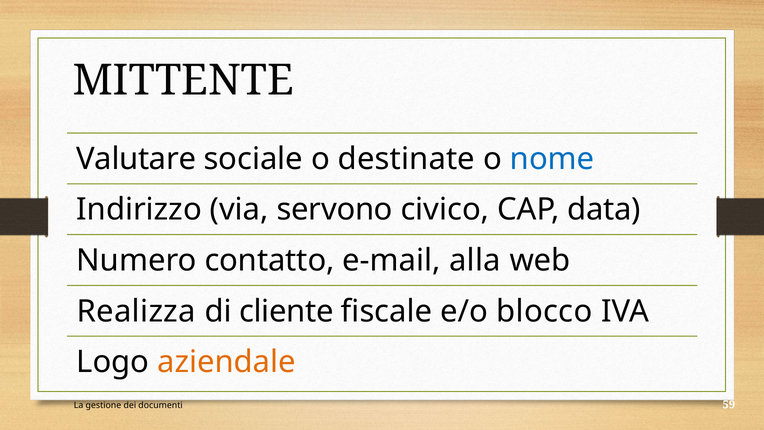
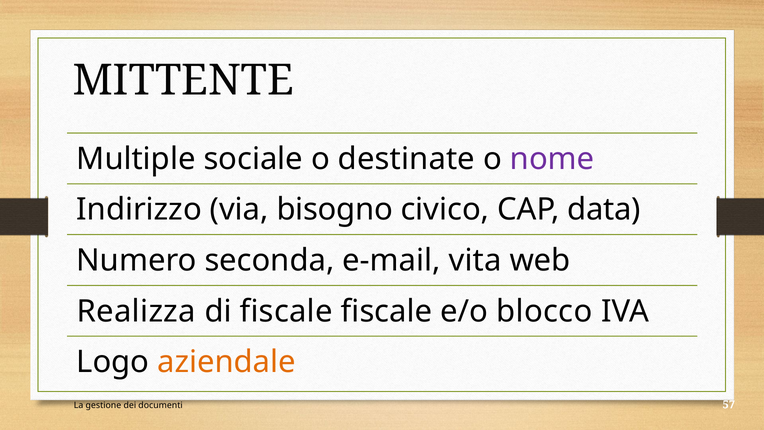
Valutare: Valutare -> Multiple
nome colour: blue -> purple
servono: servono -> bisogno
contatto: contatto -> seconda
alla: alla -> vita
di cliente: cliente -> fiscale
59: 59 -> 57
